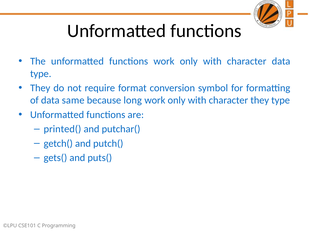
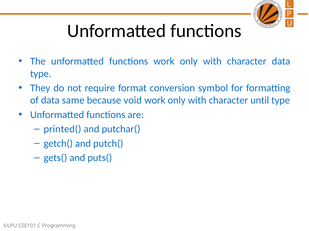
long: long -> void
character they: they -> until
